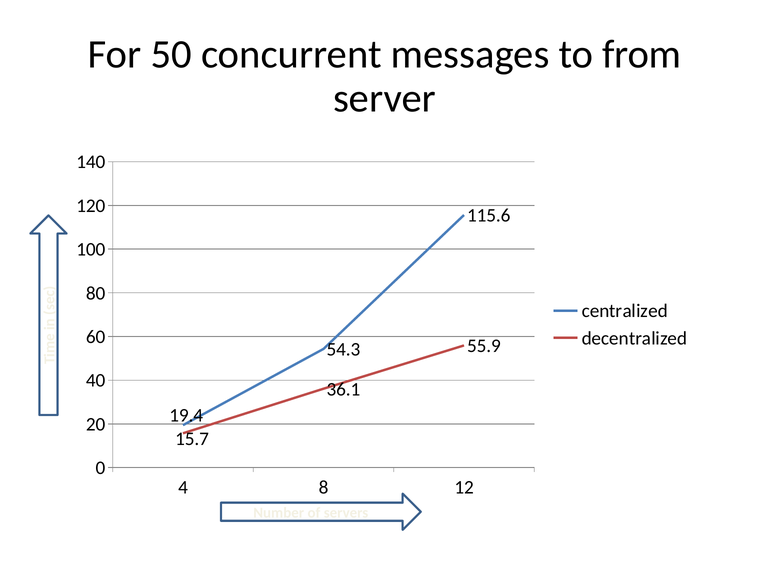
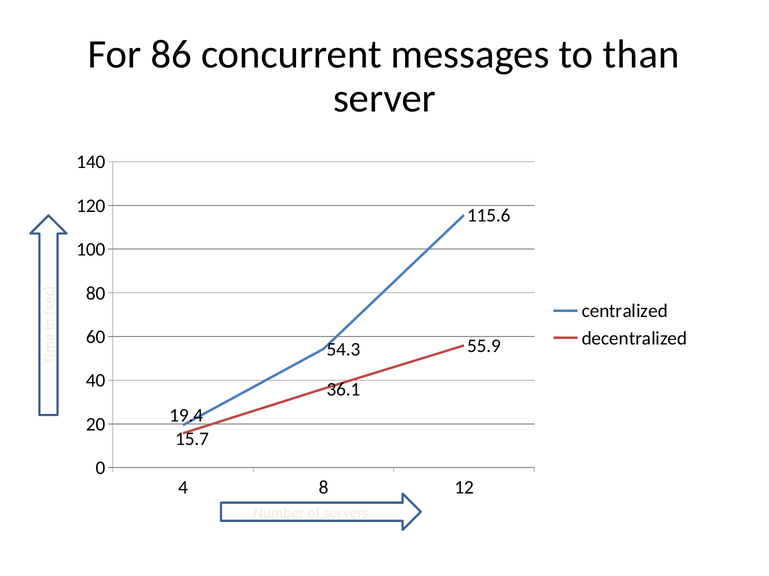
50: 50 -> 86
from: from -> than
